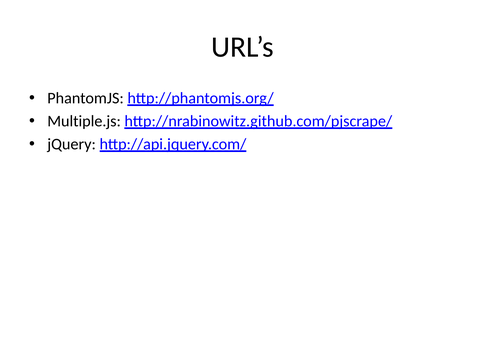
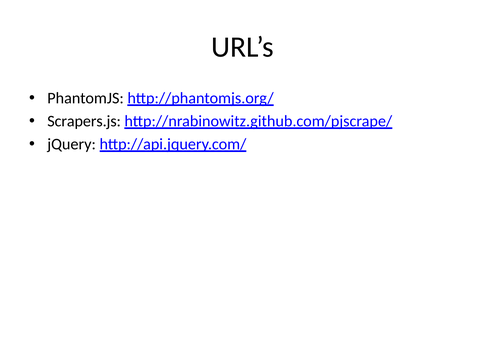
Multiple.js: Multiple.js -> Scrapers.js
